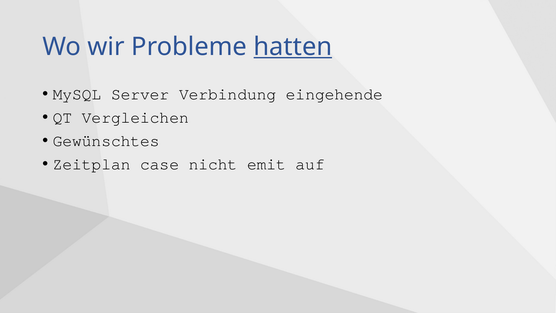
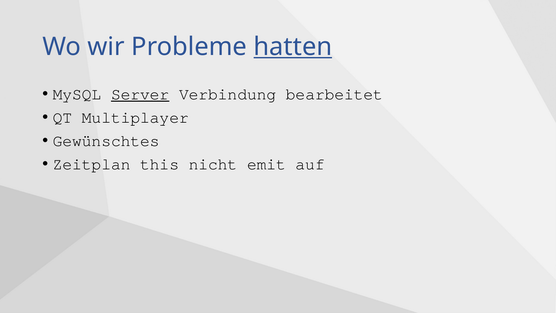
Server underline: none -> present
eingehende: eingehende -> bearbeitet
Vergleichen: Vergleichen -> Multiplayer
case: case -> this
